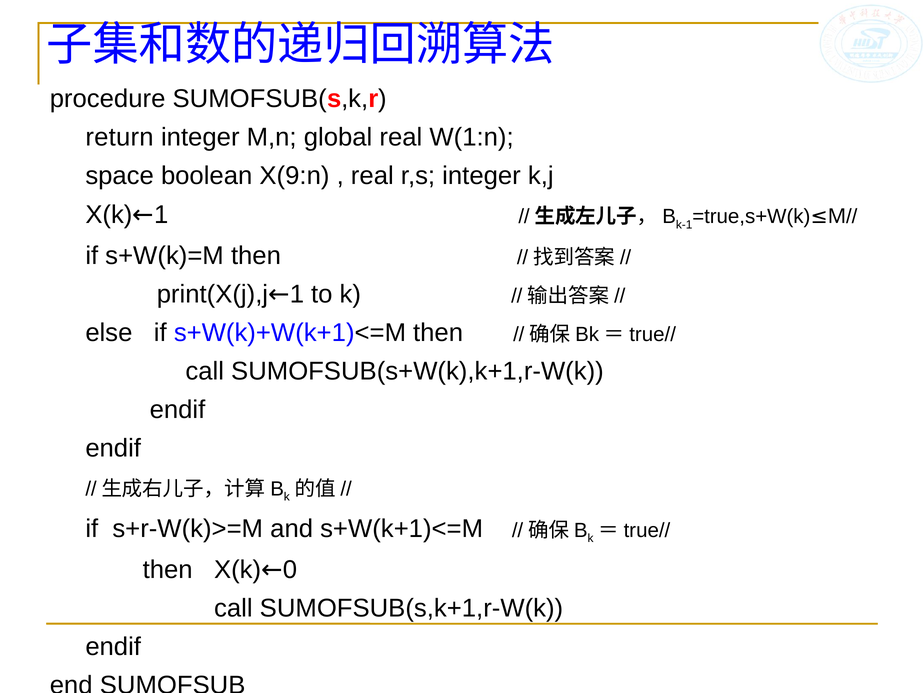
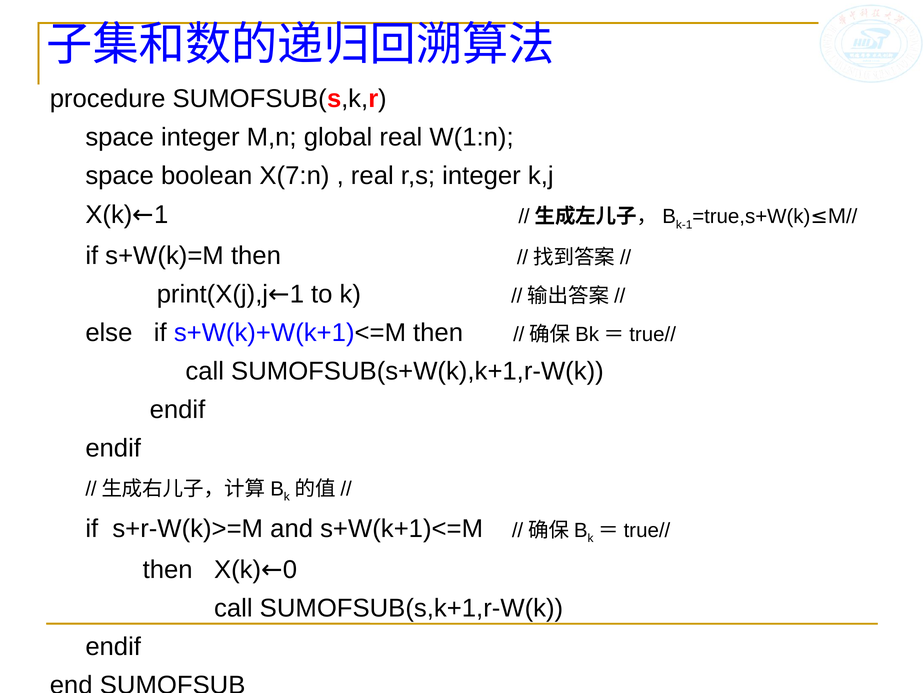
return at (119, 137): return -> space
X(9:n: X(9:n -> X(7:n
